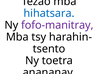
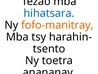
fofo-manitray colour: purple -> orange
